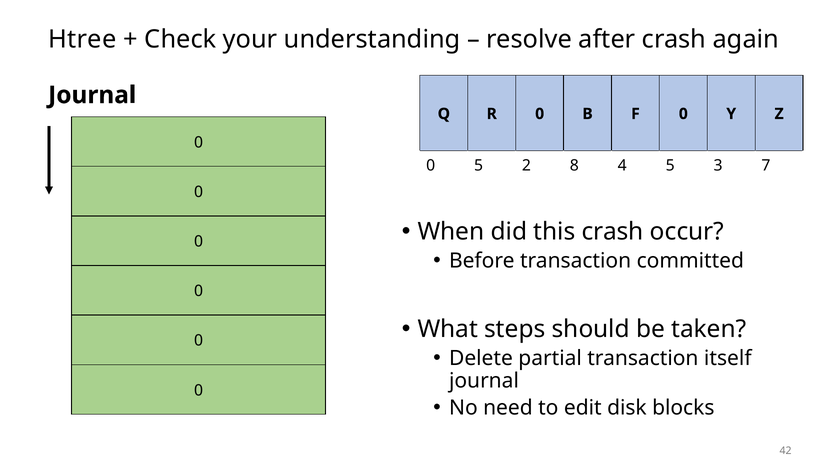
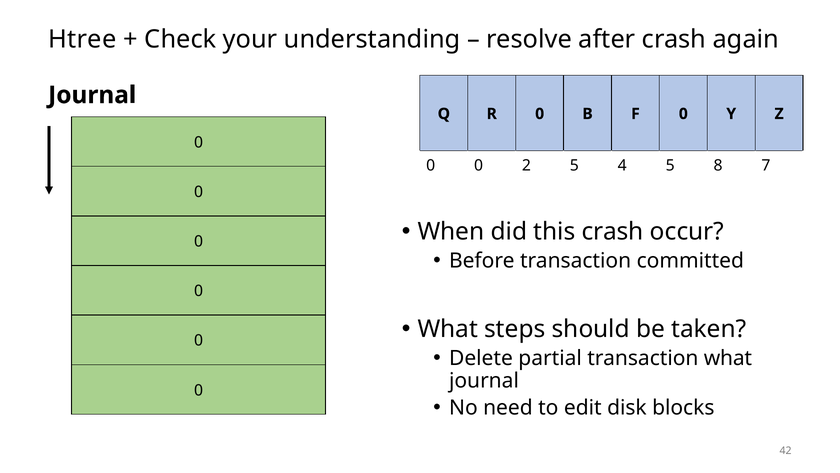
5 at (479, 165): 5 -> 0
2 8: 8 -> 5
3: 3 -> 8
transaction itself: itself -> what
